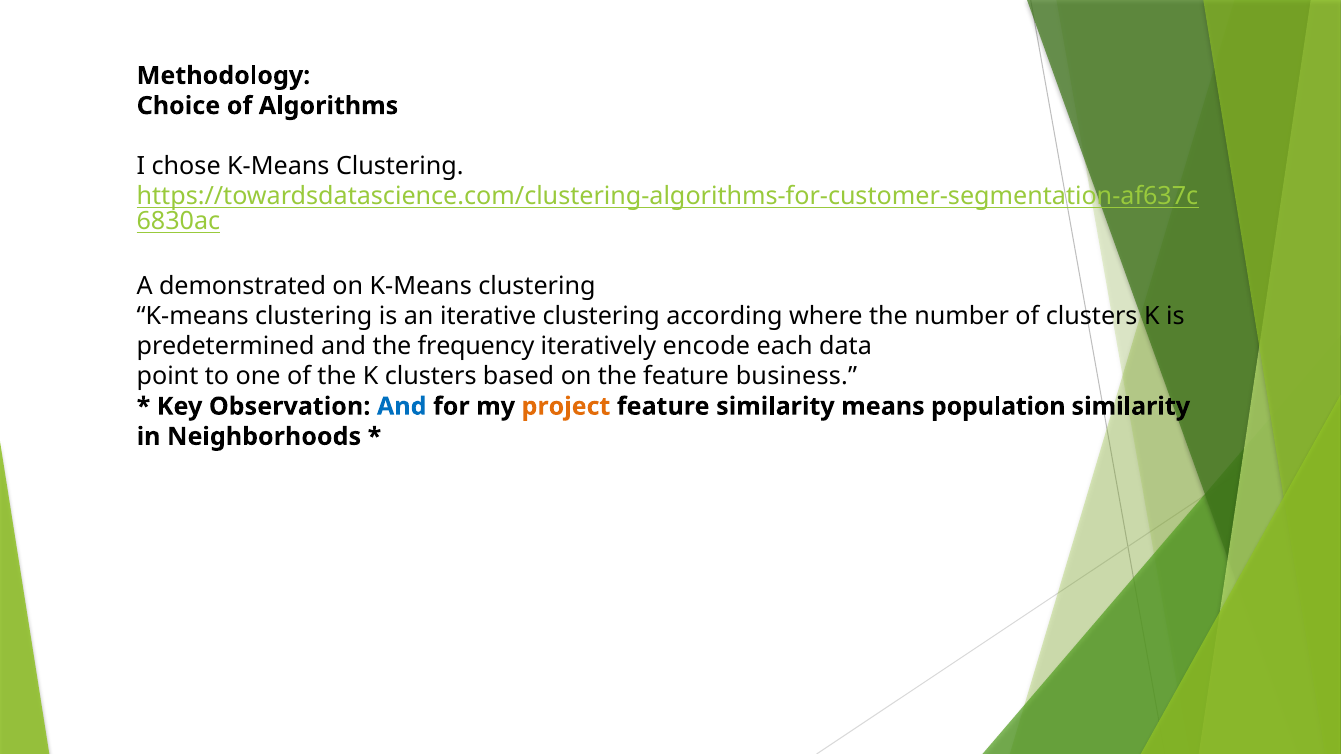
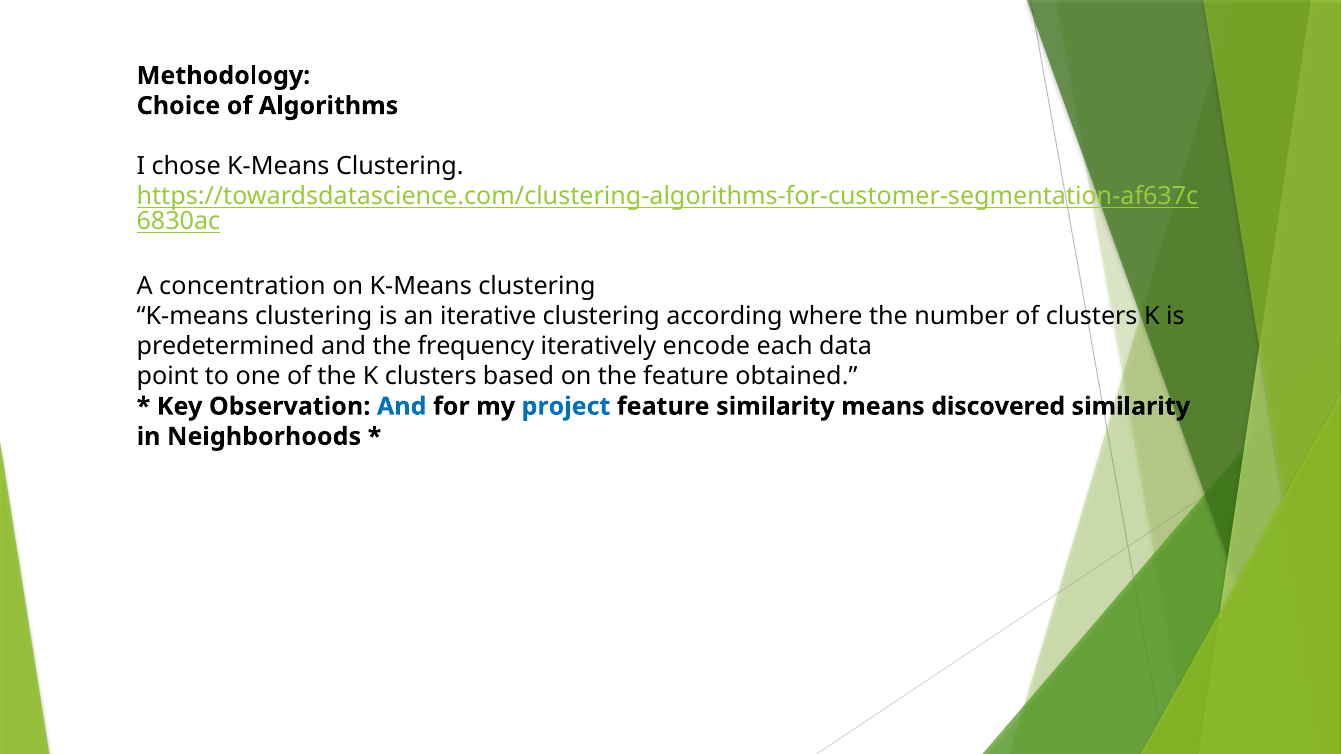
demonstrated: demonstrated -> concentration
business: business -> obtained
project colour: orange -> blue
population: population -> discovered
